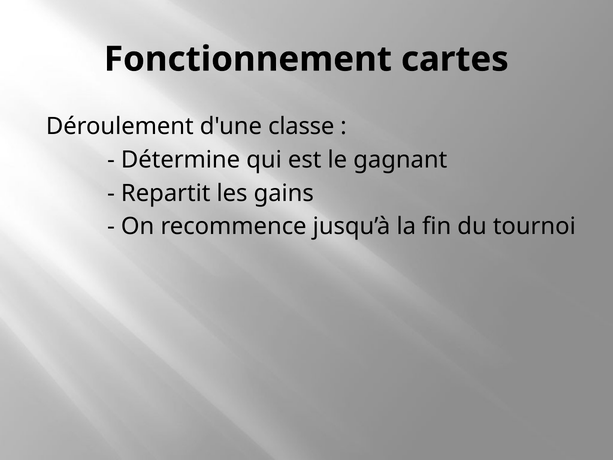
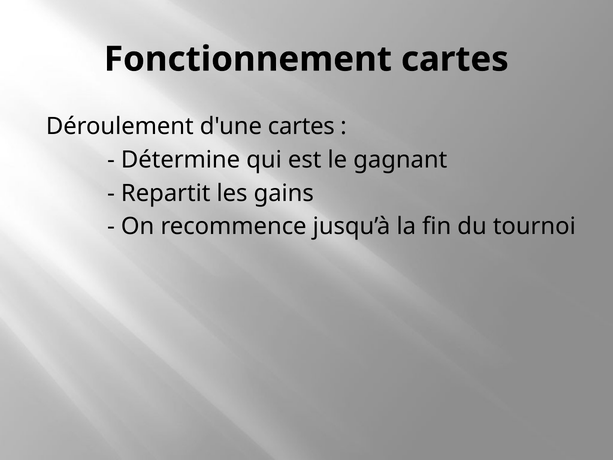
d'une classe: classe -> cartes
